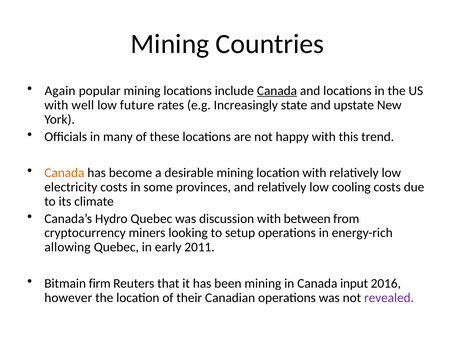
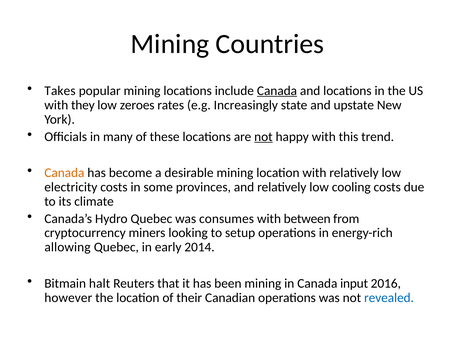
Again: Again -> Takes
well: well -> they
future: future -> zeroes
not at (263, 137) underline: none -> present
discussion: discussion -> consumes
2011: 2011 -> 2014
firm: firm -> halt
revealed colour: purple -> blue
